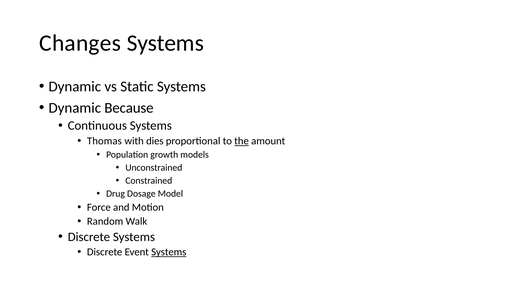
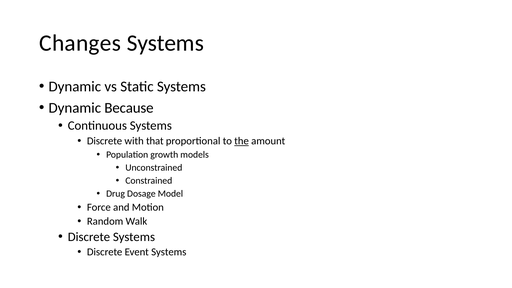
Thomas at (104, 141): Thomas -> Discrete
dies: dies -> that
Systems at (169, 252) underline: present -> none
